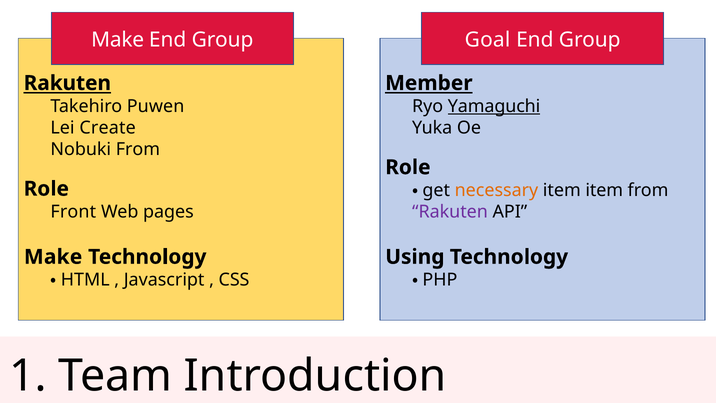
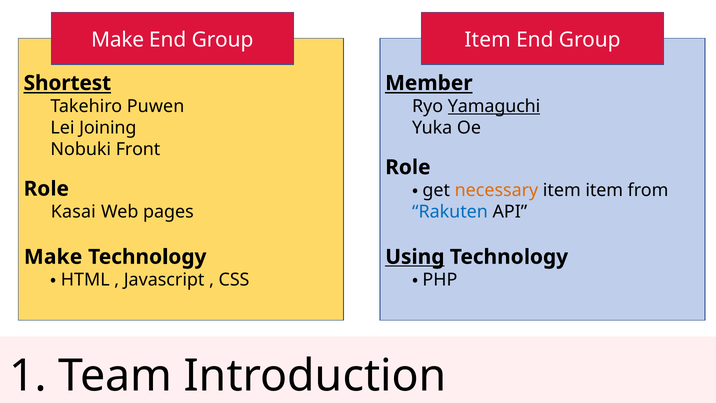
Group Goal: Goal -> Item
Rakuten at (67, 83): Rakuten -> Shortest
Create: Create -> Joining
Nobuki From: From -> Front
Front: Front -> Kasai
Rakuten at (450, 212) colour: purple -> blue
Using underline: none -> present
